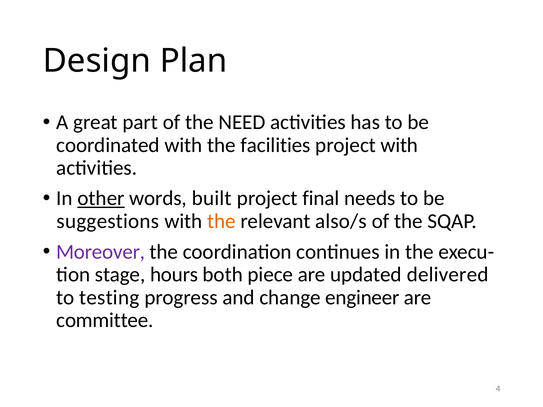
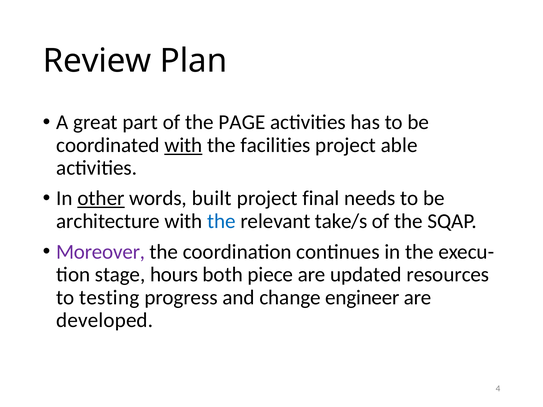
Design: Design -> Review
NEED: NEED -> PAGE
with at (183, 145) underline: none -> present
project with: with -> able
suggestions: suggestions -> architecture
the at (221, 221) colour: orange -> blue
also/s: also/s -> take/s
delivered: delivered -> resources
committee: committee -> developed
